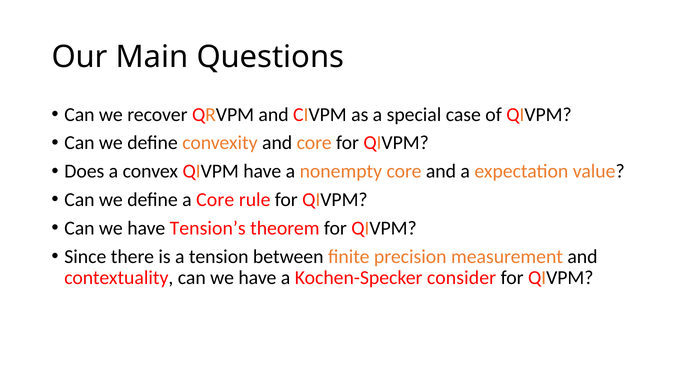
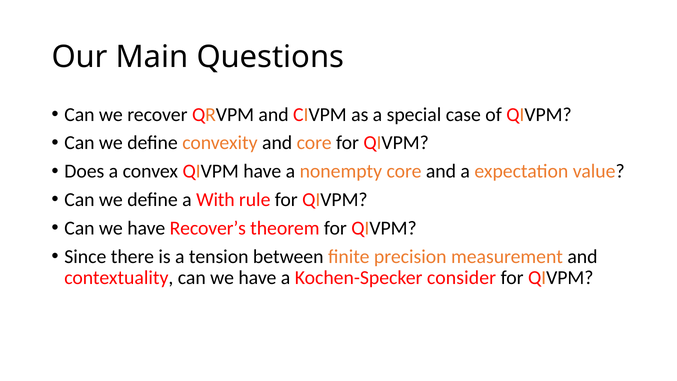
a Core: Core -> With
Tension’s: Tension’s -> Recover’s
